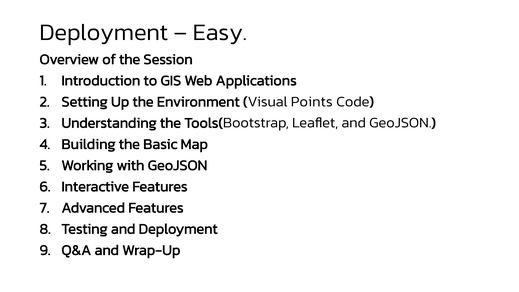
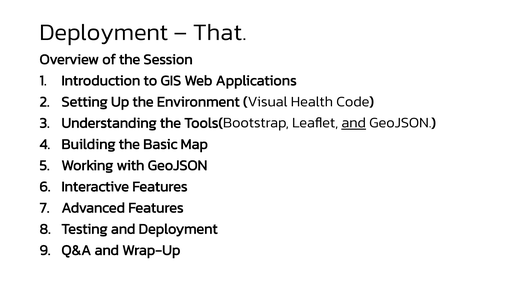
Easy: Easy -> That
Points: Points -> Health
and at (354, 123) underline: none -> present
